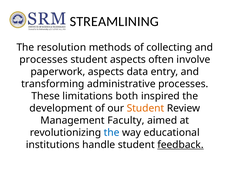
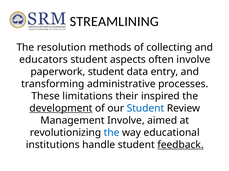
processes at (44, 60): processes -> educators
paperwork aspects: aspects -> student
both: both -> their
development underline: none -> present
Student at (145, 109) colour: orange -> blue
Management Faculty: Faculty -> Involve
